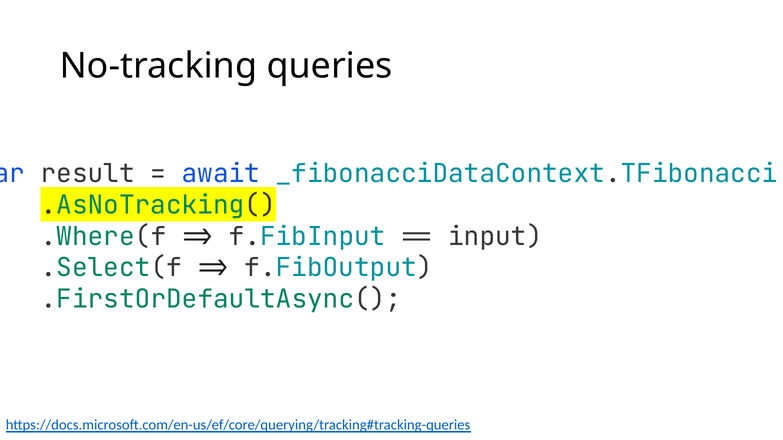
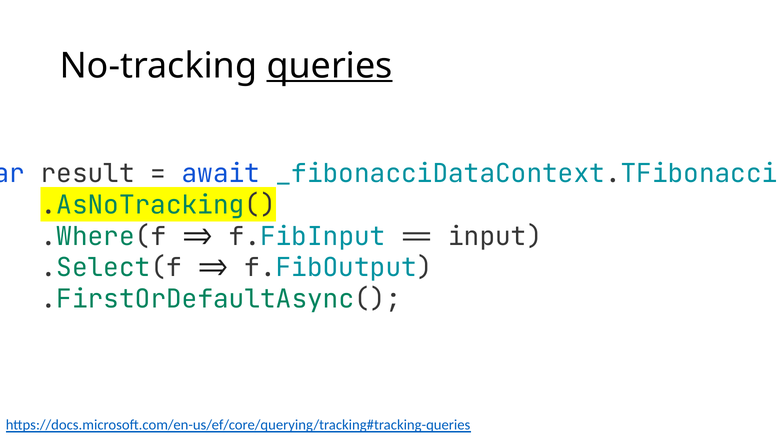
queries underline: none -> present
